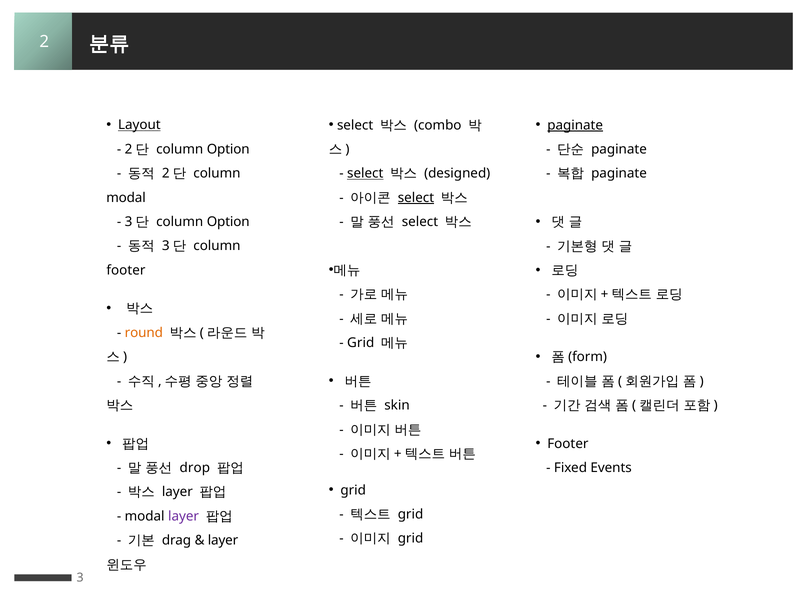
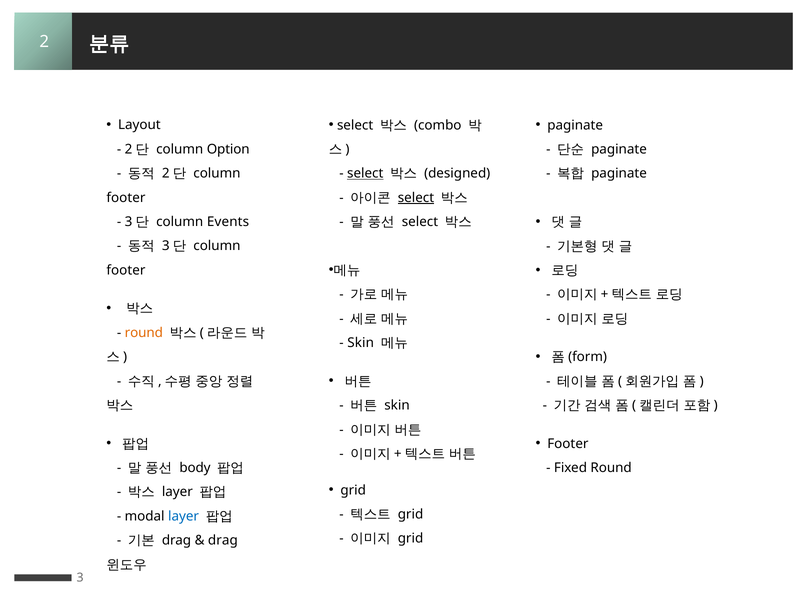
Layout underline: present -> none
paginate at (575, 125) underline: present -> none
modal at (126, 198): modal -> footer
Option at (228, 222): Option -> Events
Grid at (361, 343): Grid -> Skin
drop: drop -> body
Fixed Events: Events -> Round
layer at (184, 516) colour: purple -> blue
layer at (223, 541): layer -> drag
